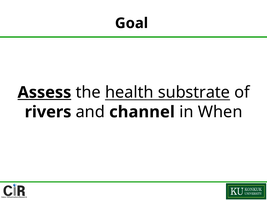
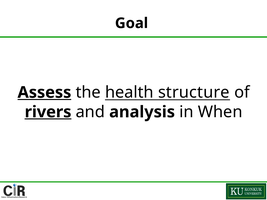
substrate: substrate -> structure
rivers underline: none -> present
channel: channel -> analysis
